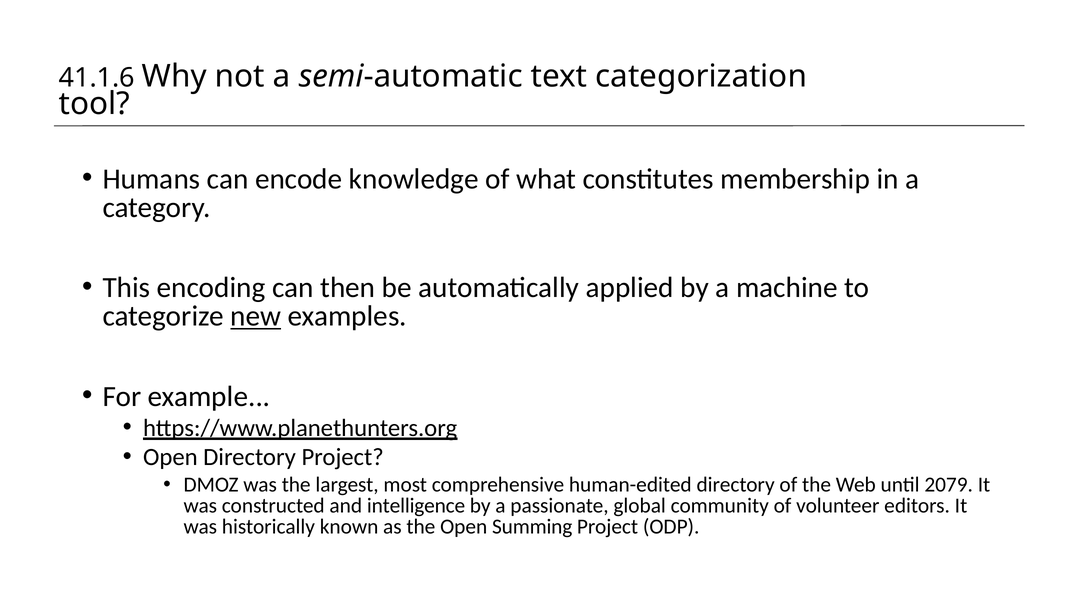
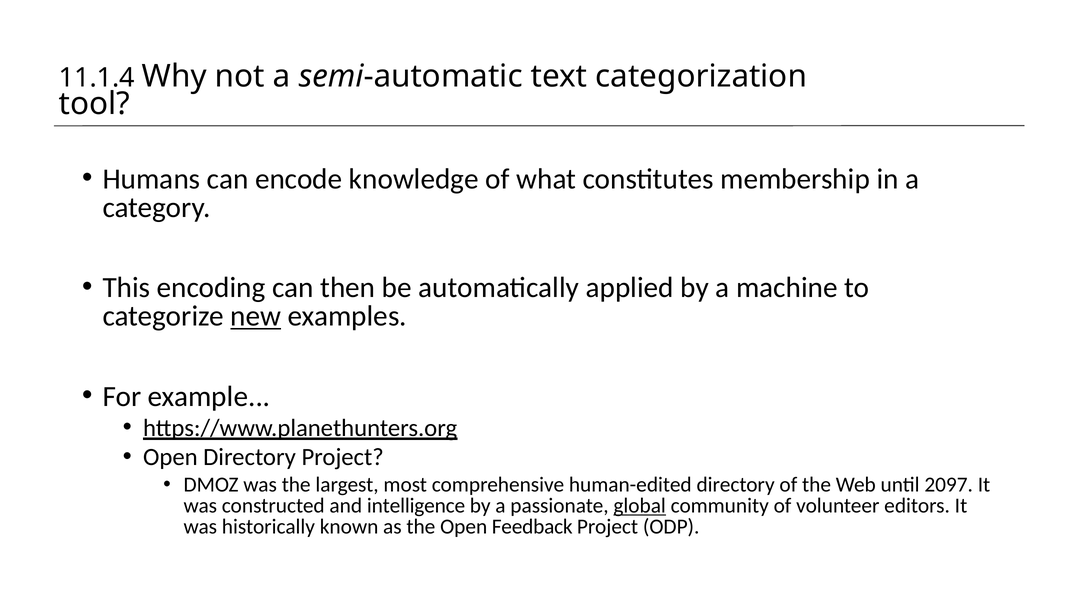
41.1.6: 41.1.6 -> 11.1.4
2079: 2079 -> 2097
global underline: none -> present
Summing: Summing -> Feedback
